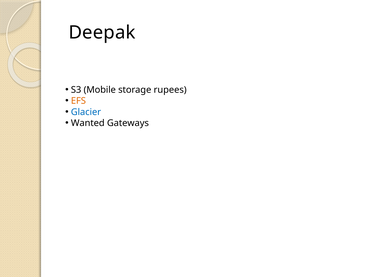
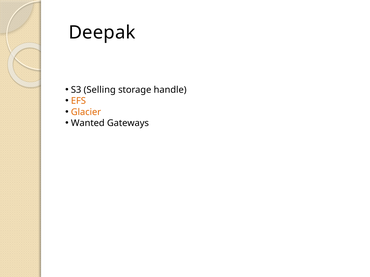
Mobile: Mobile -> Selling
rupees: rupees -> handle
Glacier colour: blue -> orange
